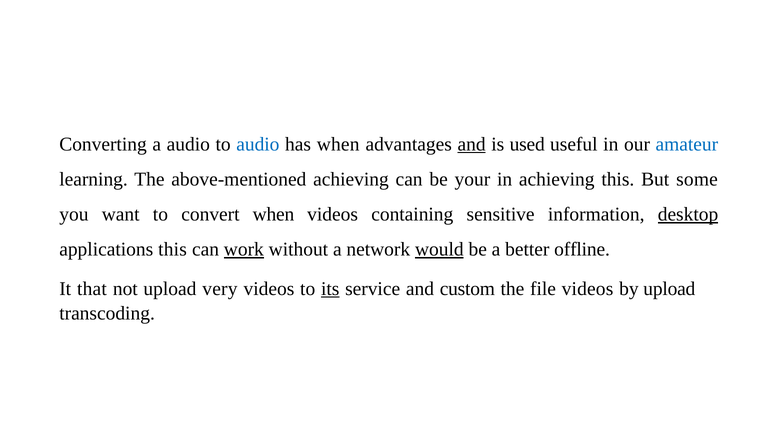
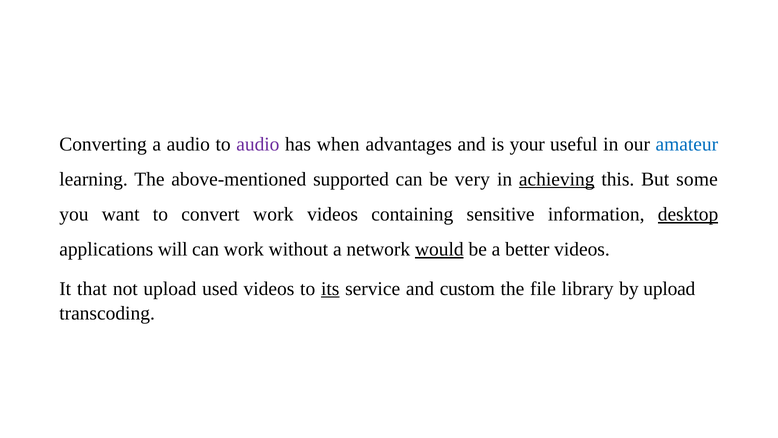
audio at (258, 144) colour: blue -> purple
and at (472, 144) underline: present -> none
used: used -> your
above-mentioned achieving: achieving -> supported
your: your -> very
achieving at (557, 179) underline: none -> present
convert when: when -> work
applications this: this -> will
work at (244, 249) underline: present -> none
better offline: offline -> videos
very: very -> used
file videos: videos -> library
